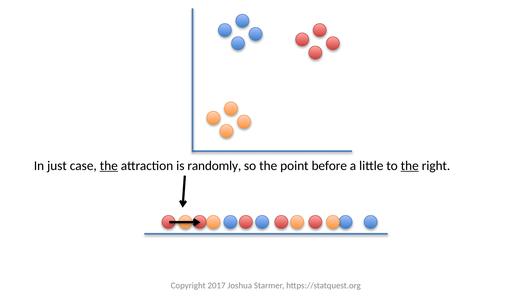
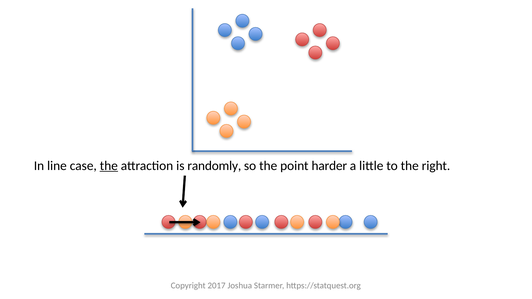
just: just -> line
before: before -> harder
the at (410, 166) underline: present -> none
